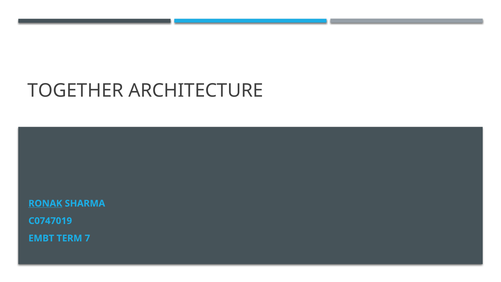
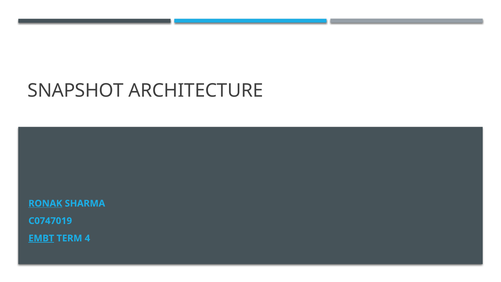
TOGETHER: TOGETHER -> SNAPSHOT
EMBT underline: none -> present
7: 7 -> 4
